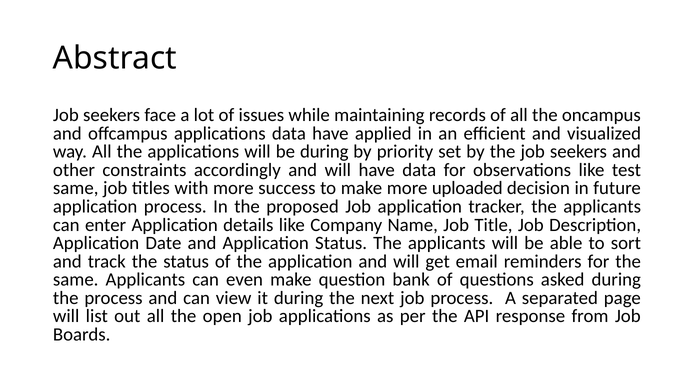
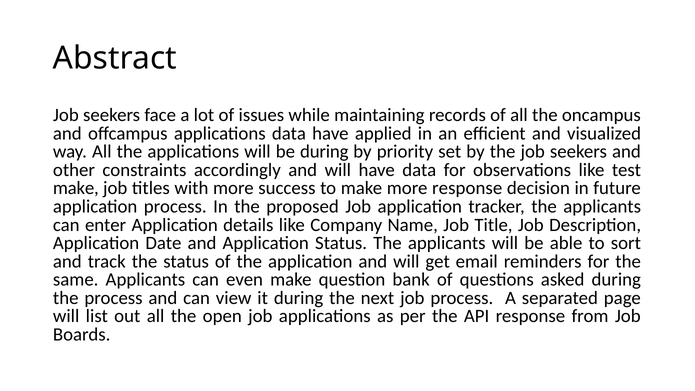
same at (76, 188): same -> make
more uploaded: uploaded -> response
